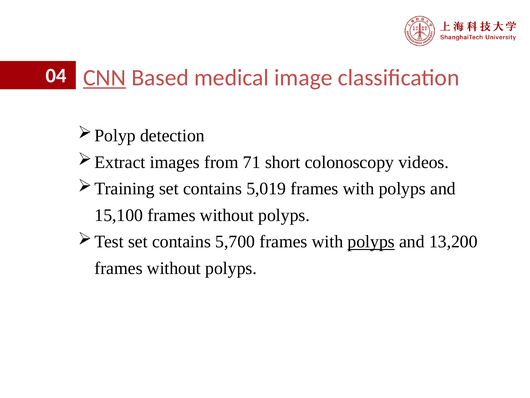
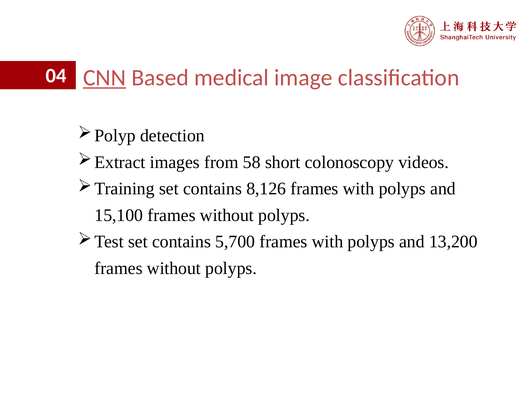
71: 71 -> 58
5,019: 5,019 -> 8,126
polyps at (371, 242) underline: present -> none
